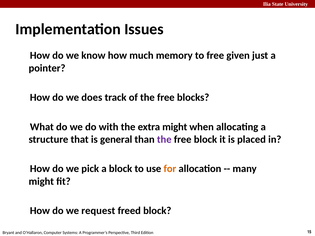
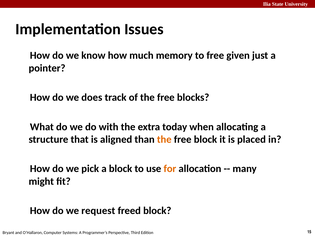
extra might: might -> today
general: general -> aligned
the at (164, 140) colour: purple -> orange
